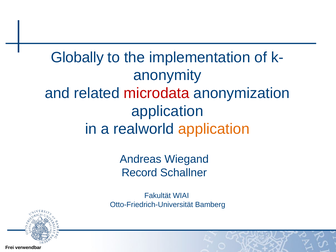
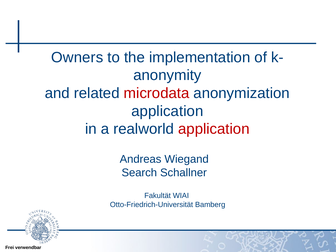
Globally: Globally -> Owners
application at (214, 129) colour: orange -> red
Record: Record -> Search
